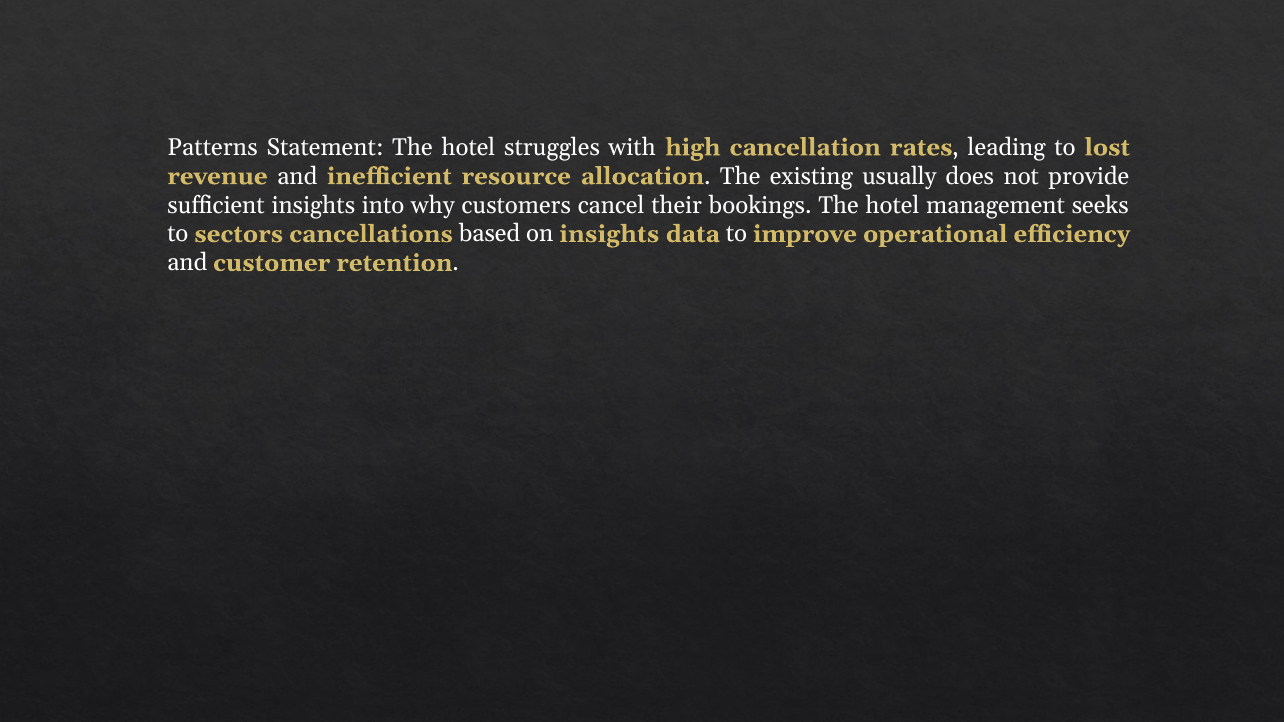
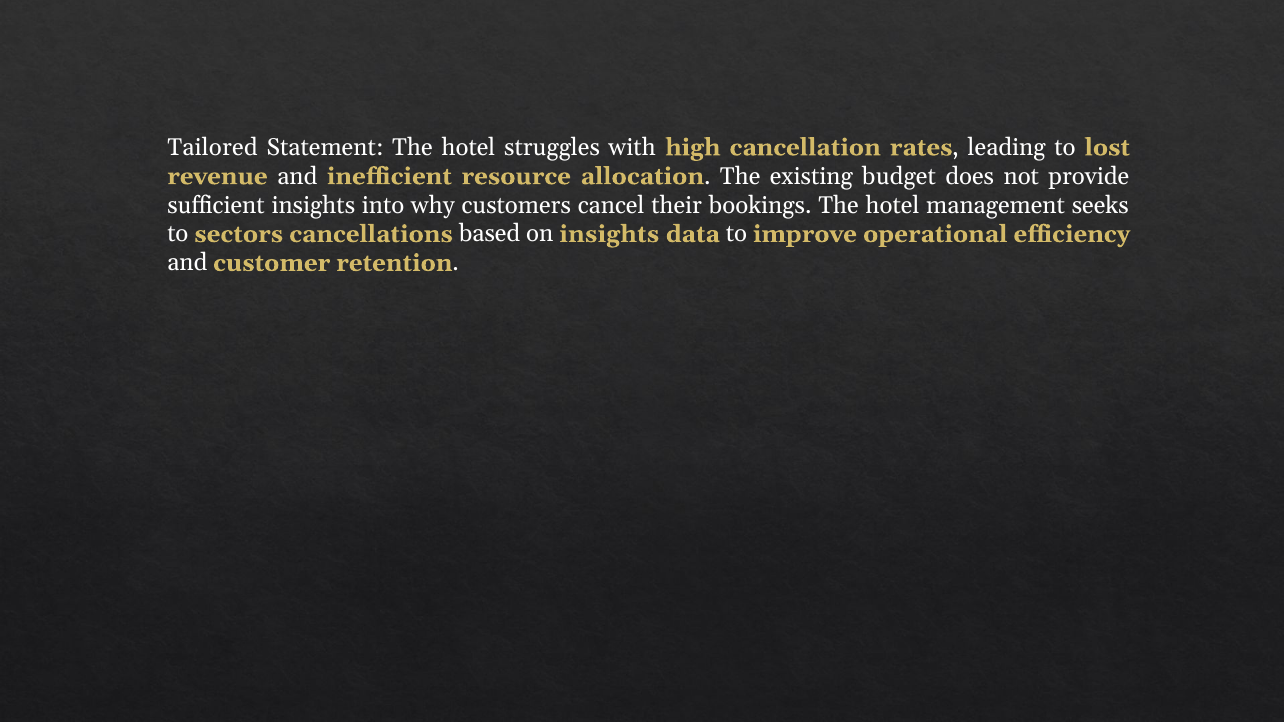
Patterns: Patterns -> Tailored
usually: usually -> budget
